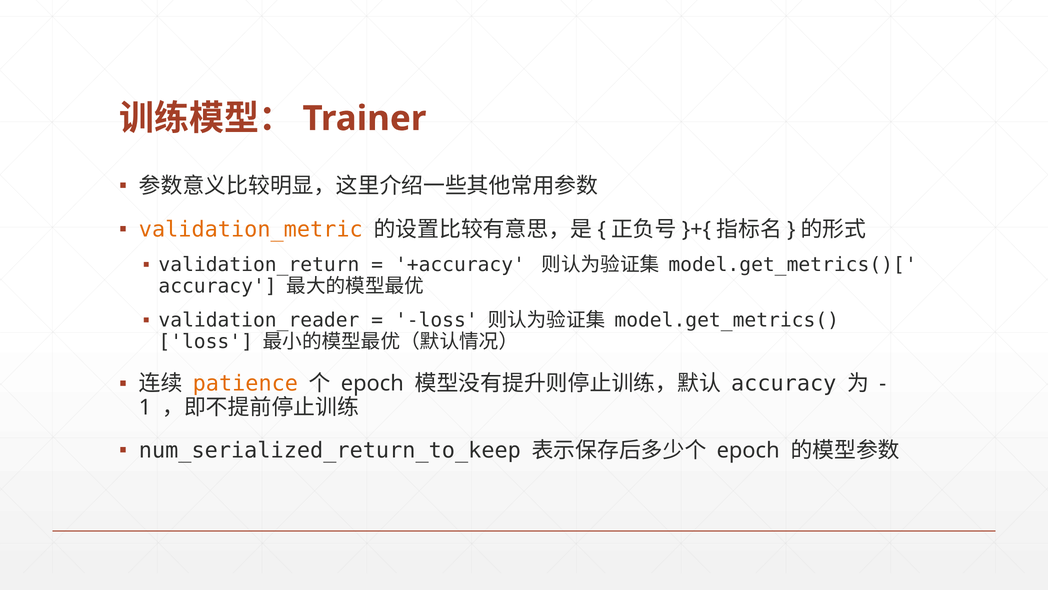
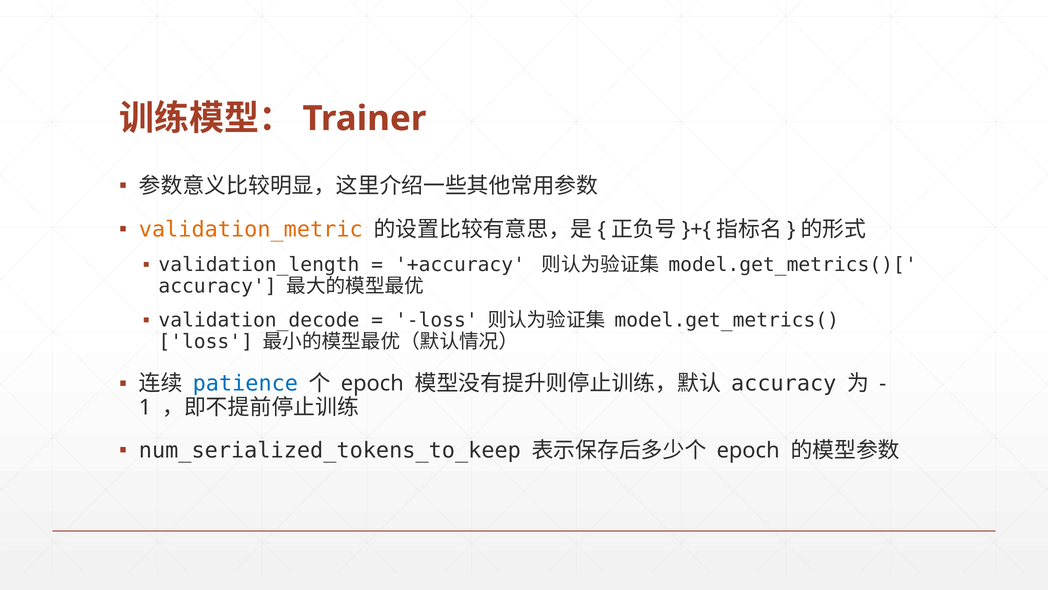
validation_return: validation_return -> validation_length
validation_reader: validation_reader -> validation_decode
patience colour: orange -> blue
num_serialized_return_to_keep: num_serialized_return_to_keep -> num_serialized_tokens_to_keep
